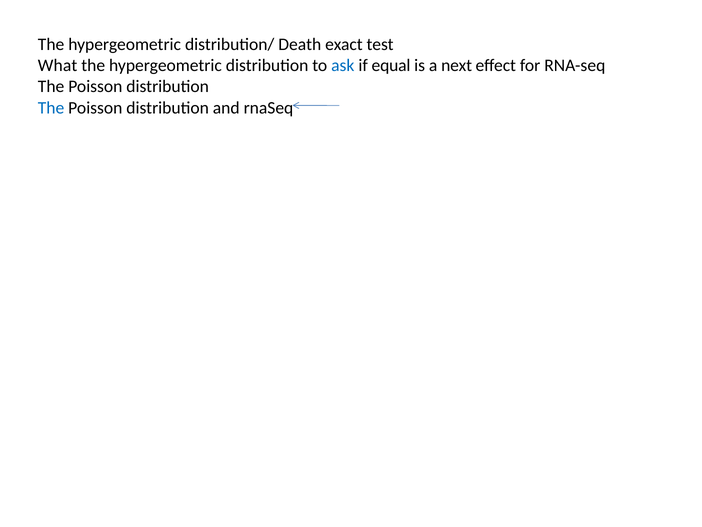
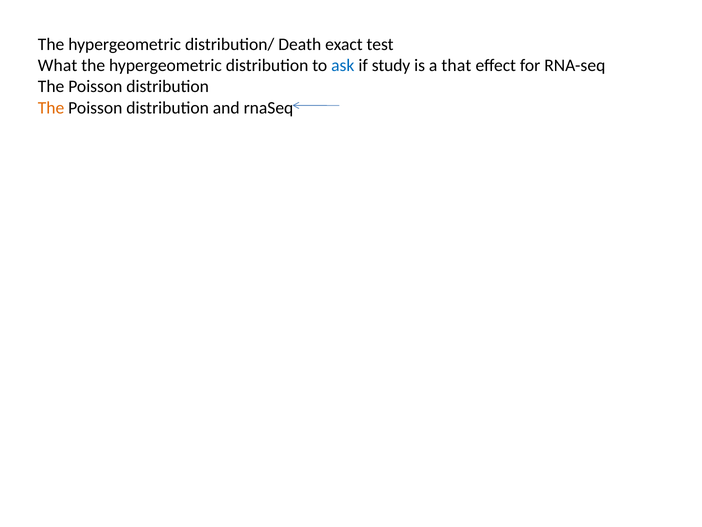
equal: equal -> study
next: next -> that
The at (51, 108) colour: blue -> orange
